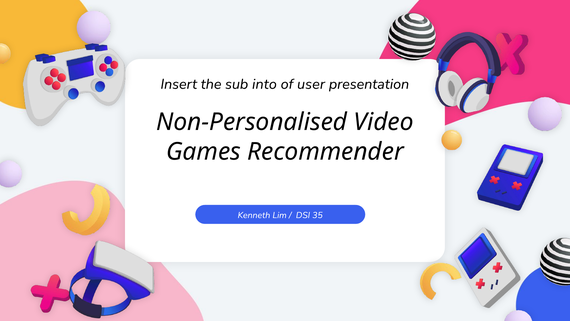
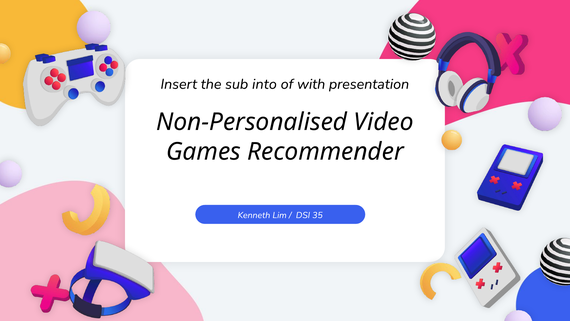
user: user -> with
